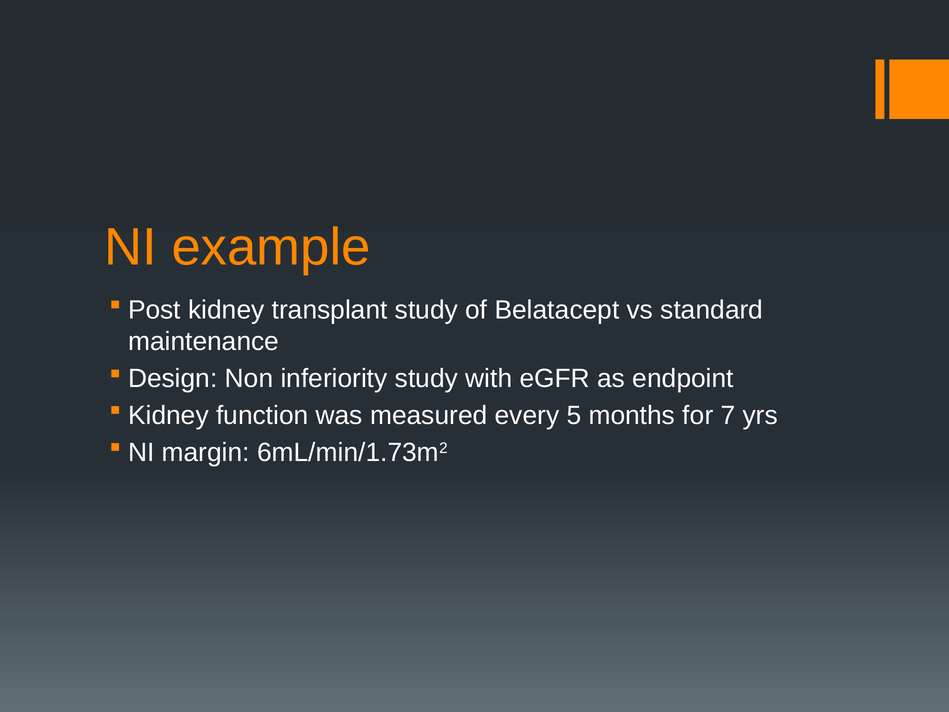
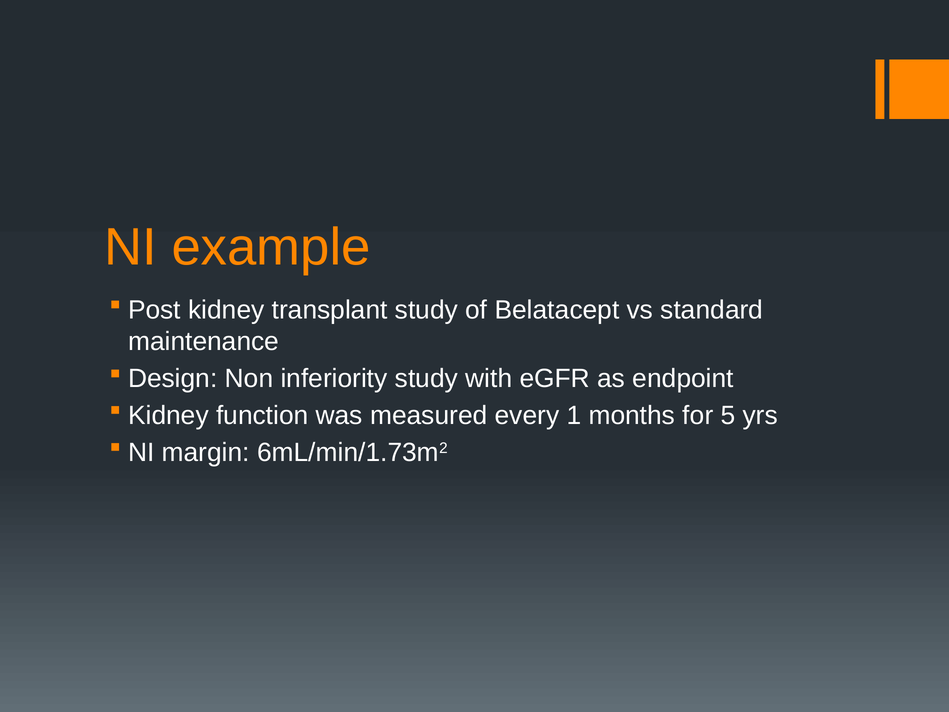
5: 5 -> 1
7: 7 -> 5
